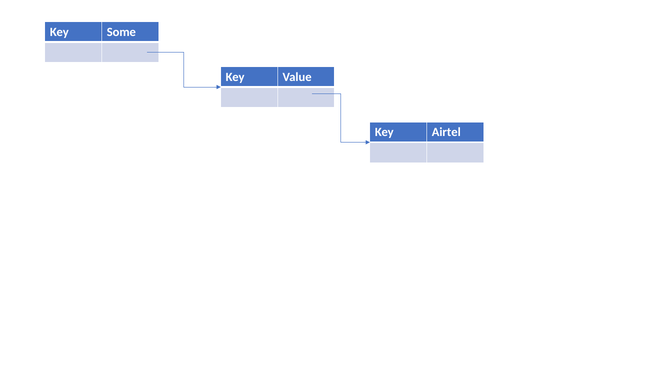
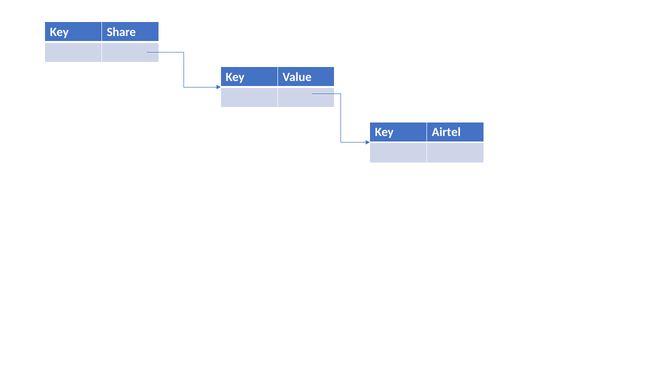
Some: Some -> Share
